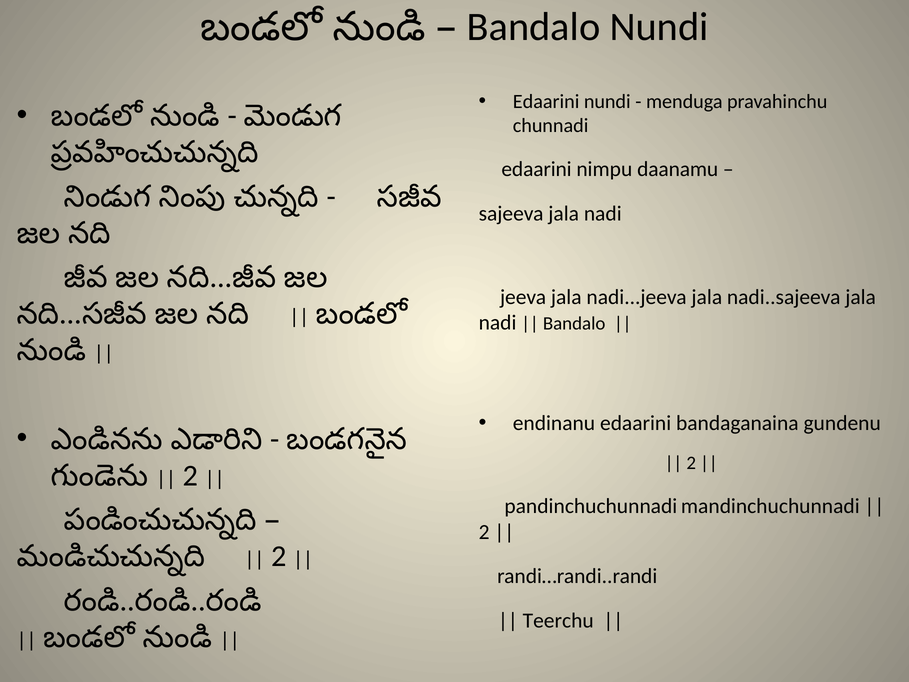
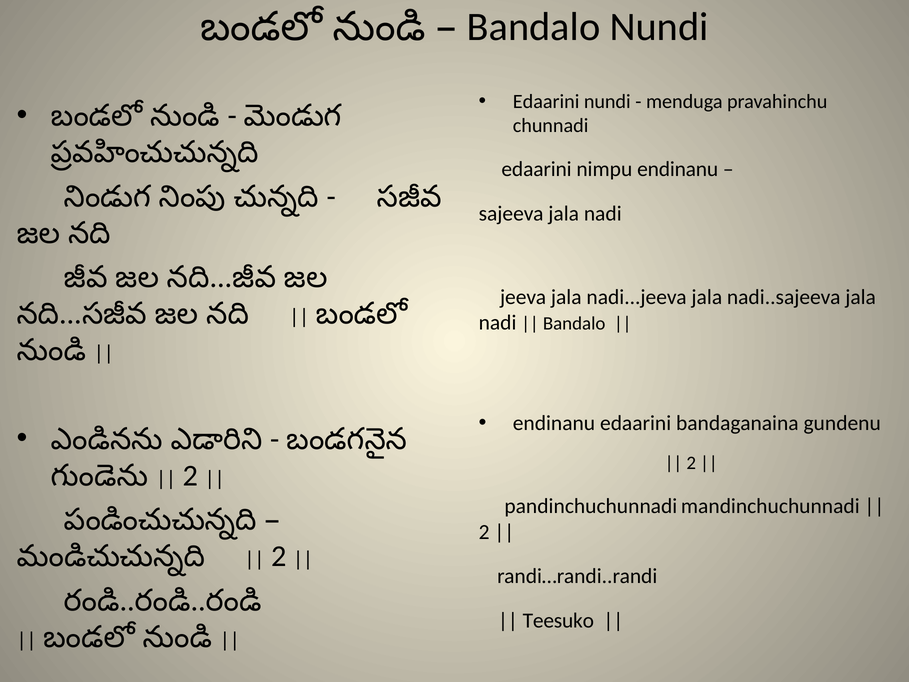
nimpu daanamu: daanamu -> endinanu
Teerchu: Teerchu -> Teesuko
